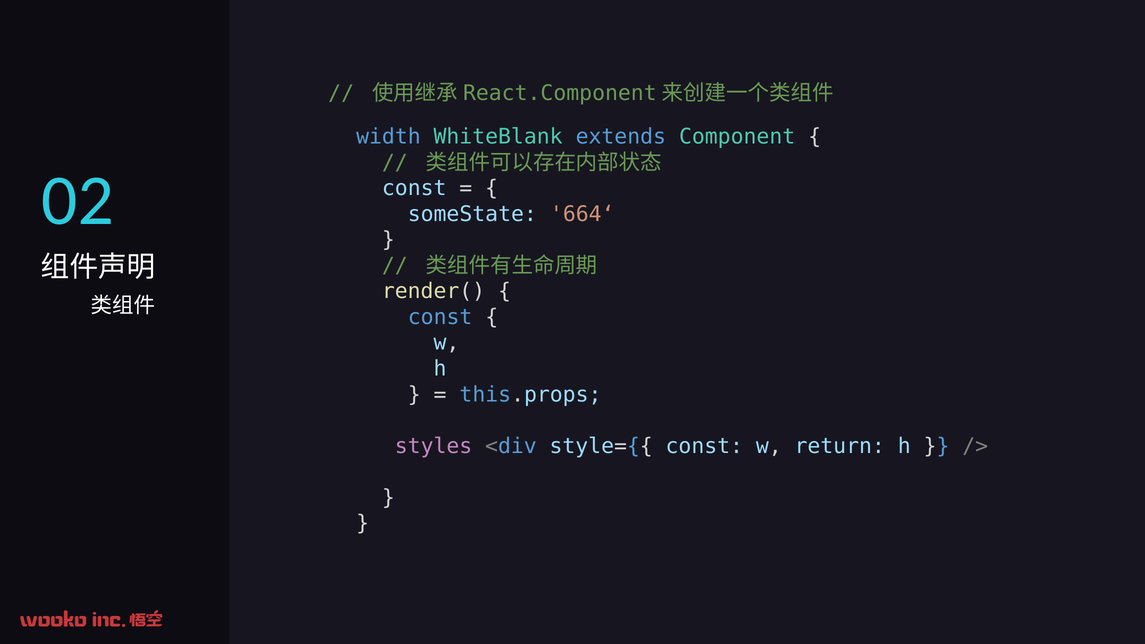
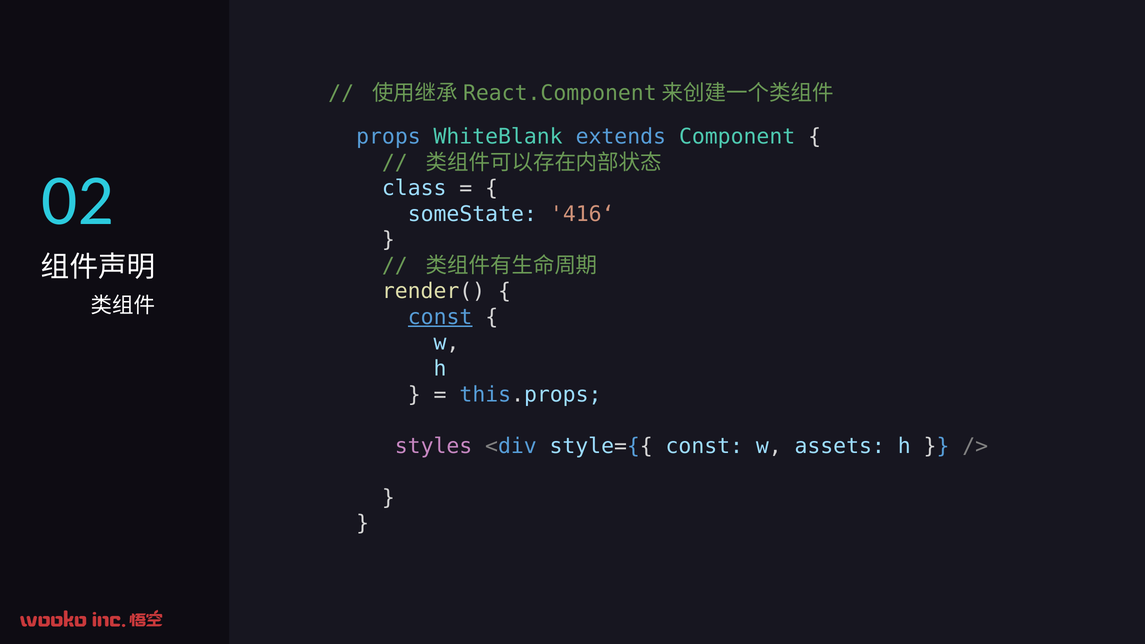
width: width -> props
const at (414, 188): const -> class
664‘: 664‘ -> 416‘
const at (440, 317) underline: none -> present
return: return -> assets
